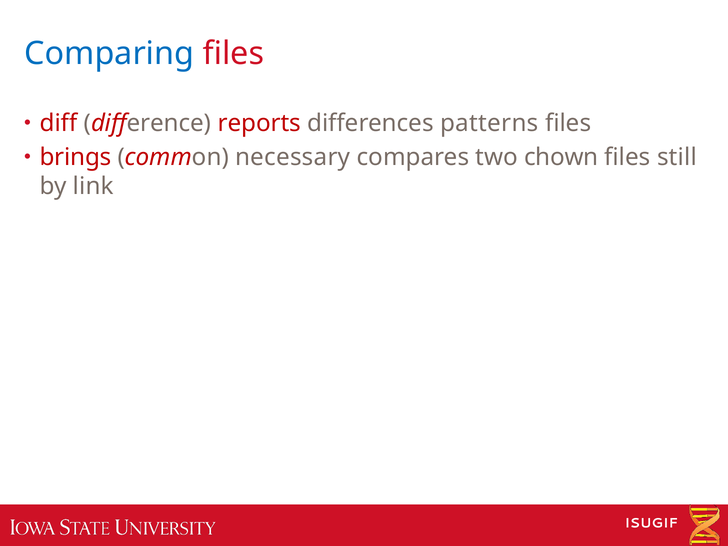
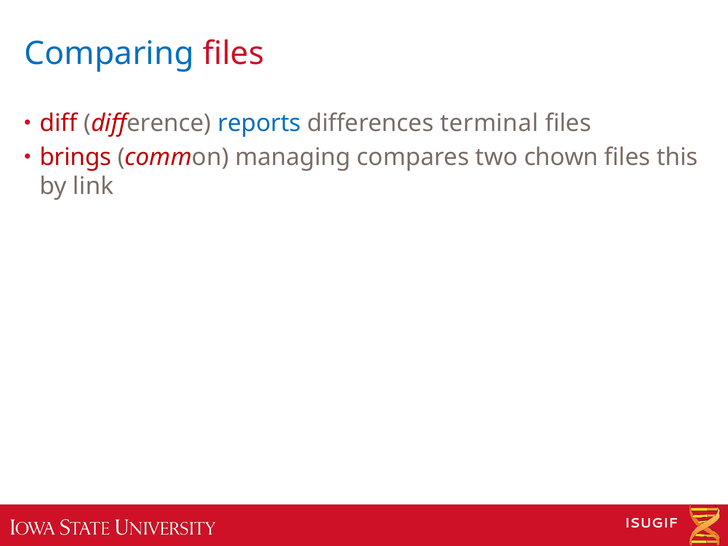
reports colour: red -> blue
patterns: patterns -> terminal
necessary: necessary -> managing
still: still -> this
